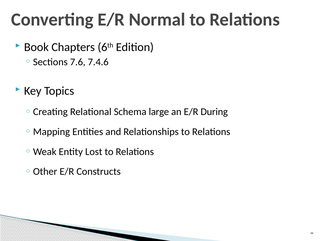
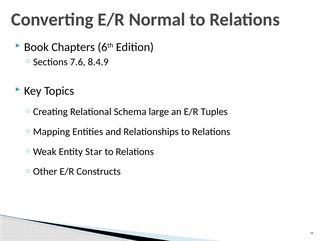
7.4.6: 7.4.6 -> 8.4.9
During: During -> Tuples
Lost: Lost -> Star
